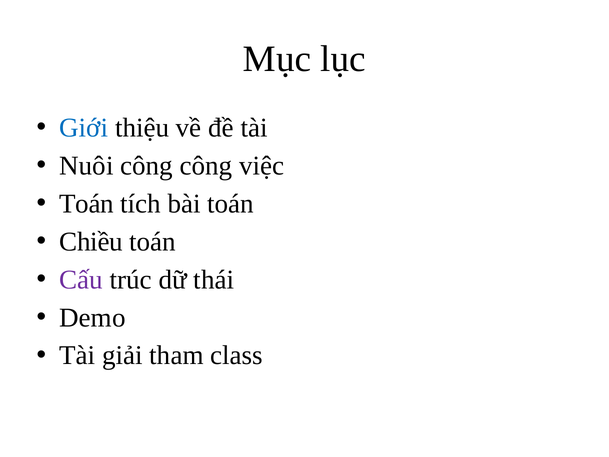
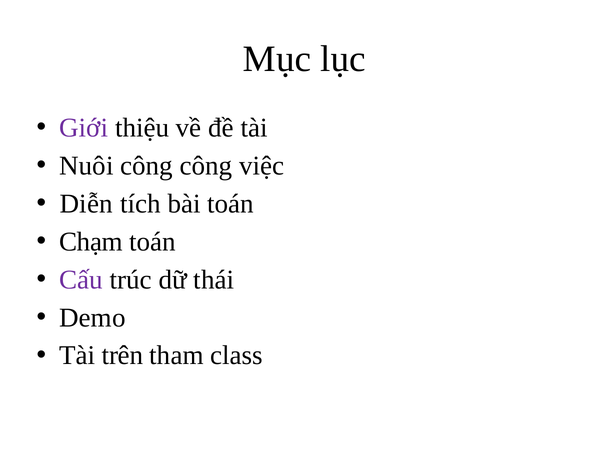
Giới colour: blue -> purple
Toán at (87, 204): Toán -> Diễn
Chiều: Chiều -> Chạm
giải: giải -> trên
